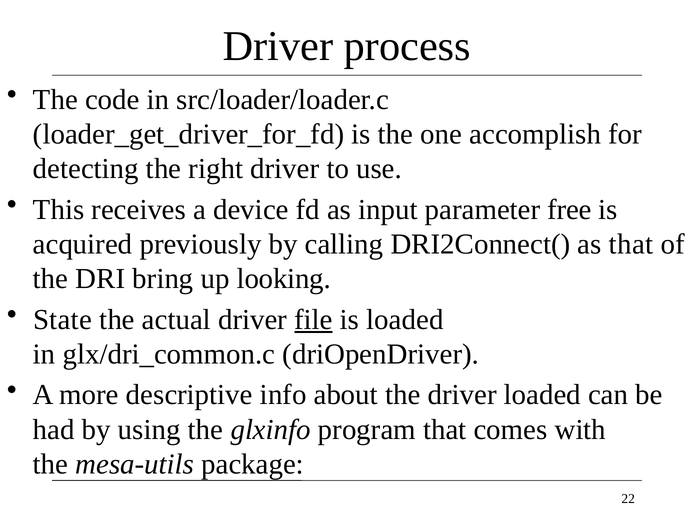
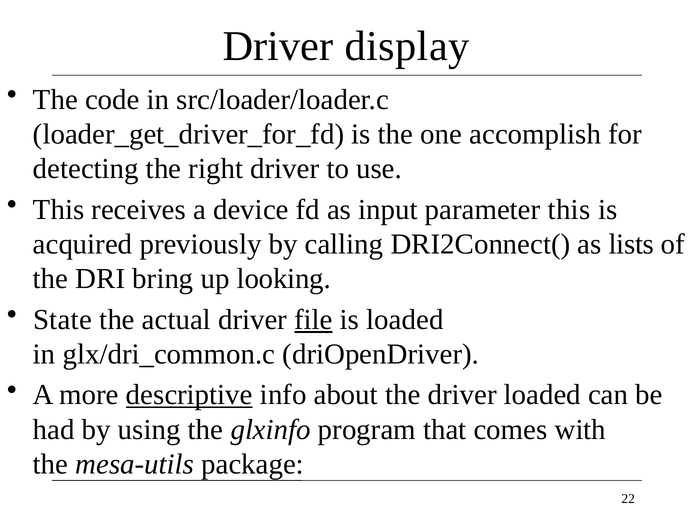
process: process -> display
parameter free: free -> this
as that: that -> lists
descriptive underline: none -> present
